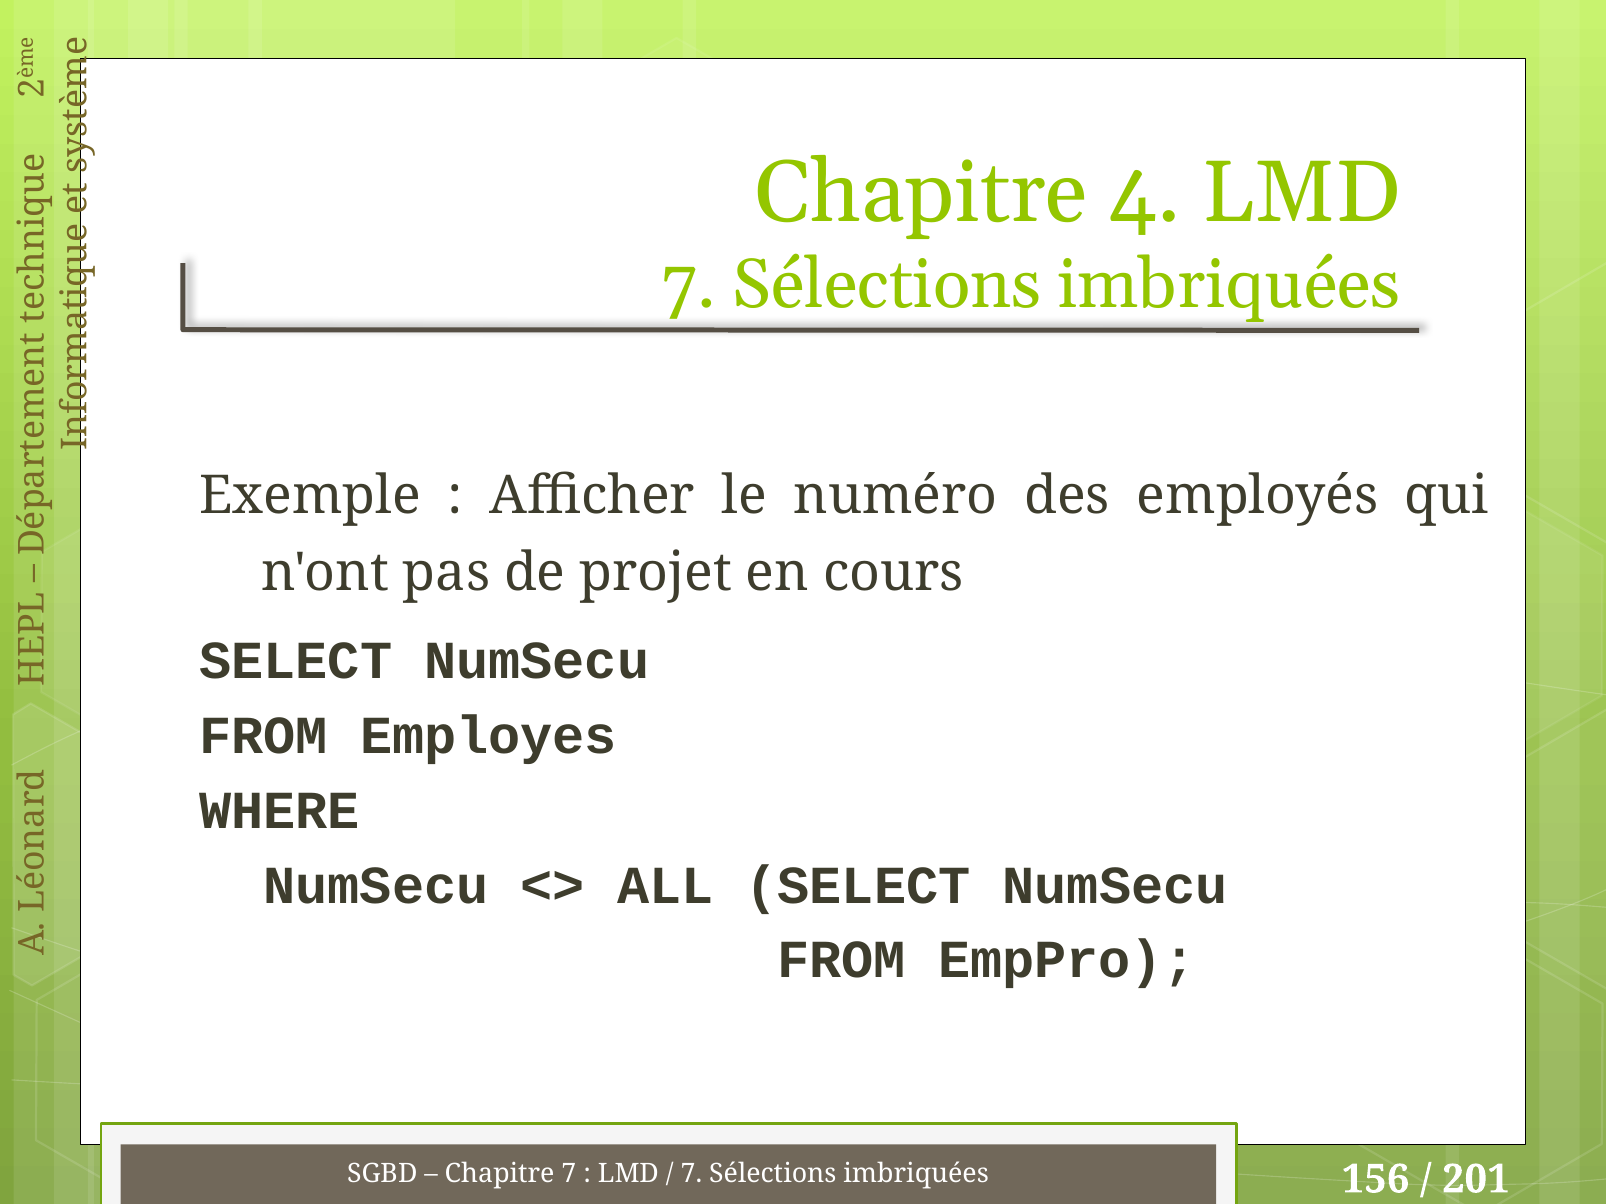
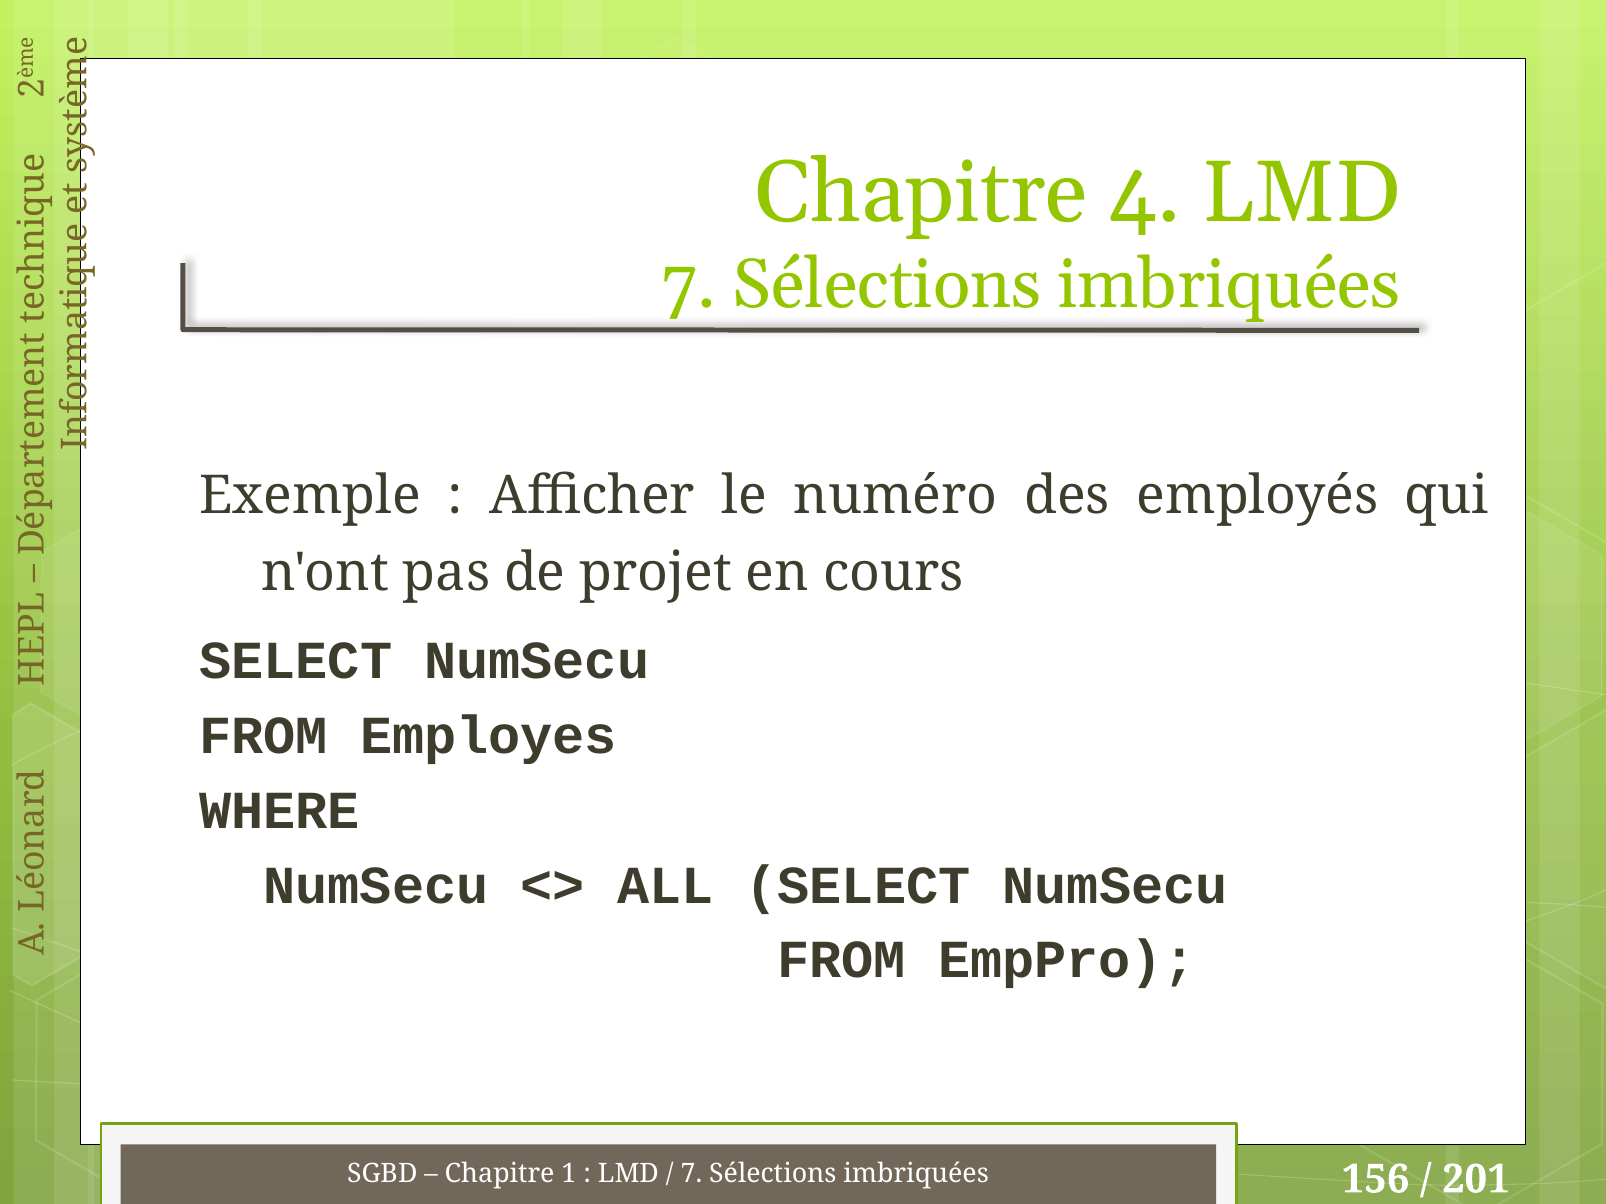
Chapitre 7: 7 -> 1
